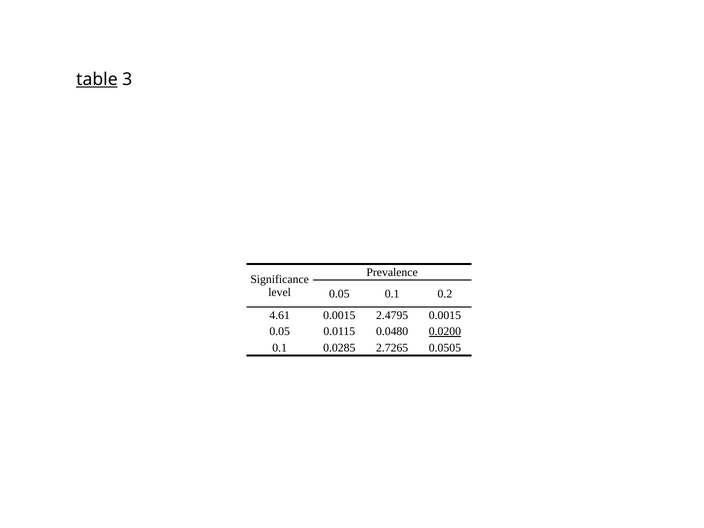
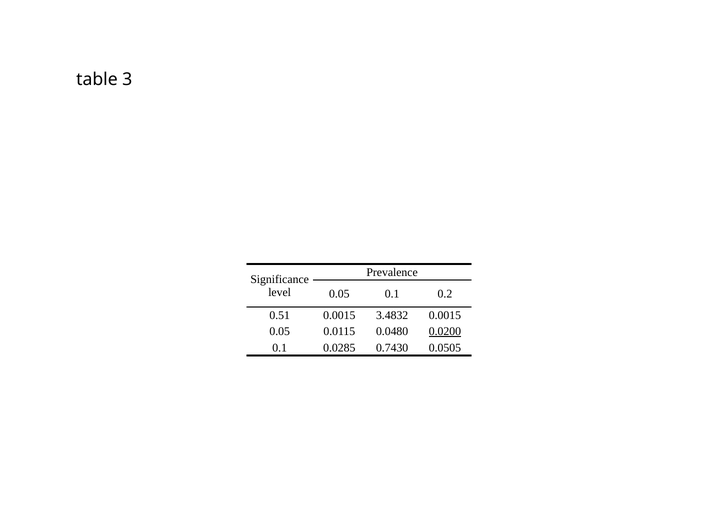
table underline: present -> none
4.61: 4.61 -> 0.51
2.4795: 2.4795 -> 3.4832
2.7265: 2.7265 -> 0.7430
